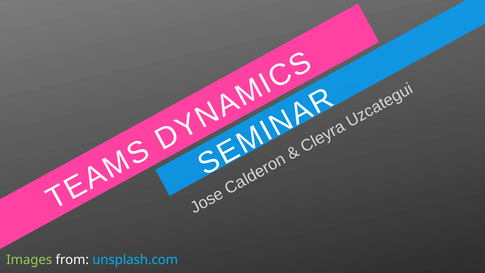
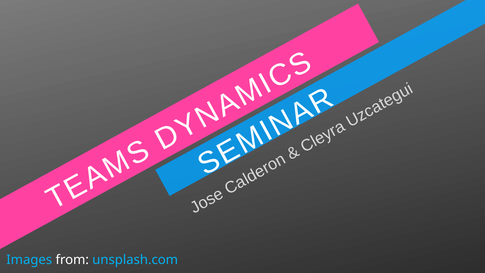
Images colour: light green -> light blue
